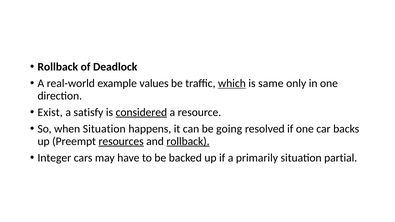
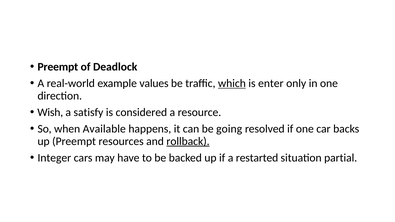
Rollback at (58, 67): Rollback -> Preempt
same: same -> enter
Exist: Exist -> Wish
considered underline: present -> none
when Situation: Situation -> Available
resources underline: present -> none
primarily: primarily -> restarted
